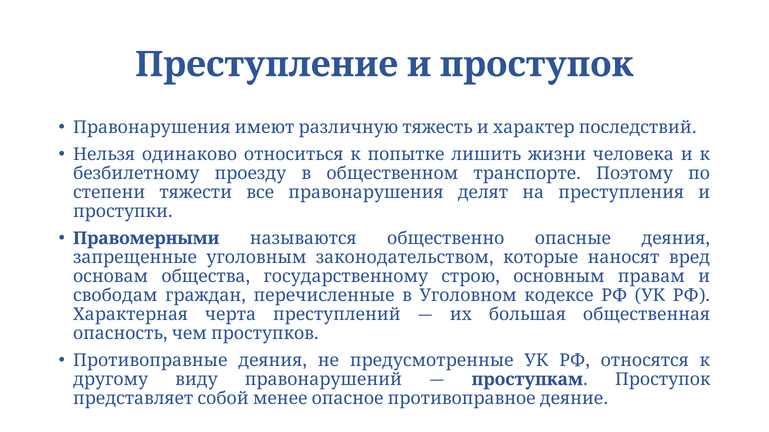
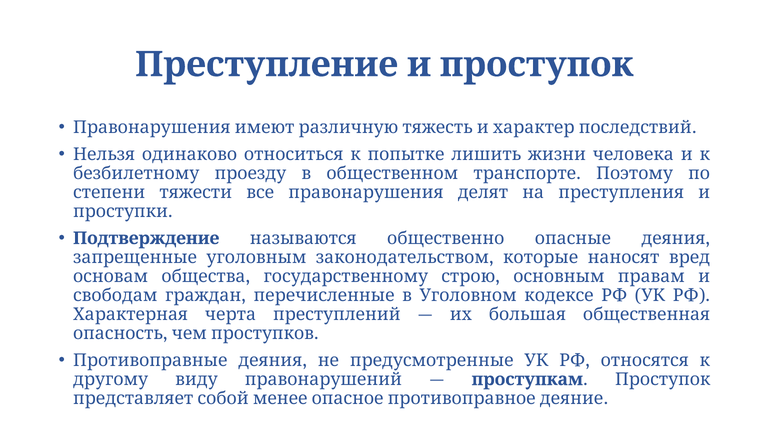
Правомерными: Правомерными -> Подтверждение
